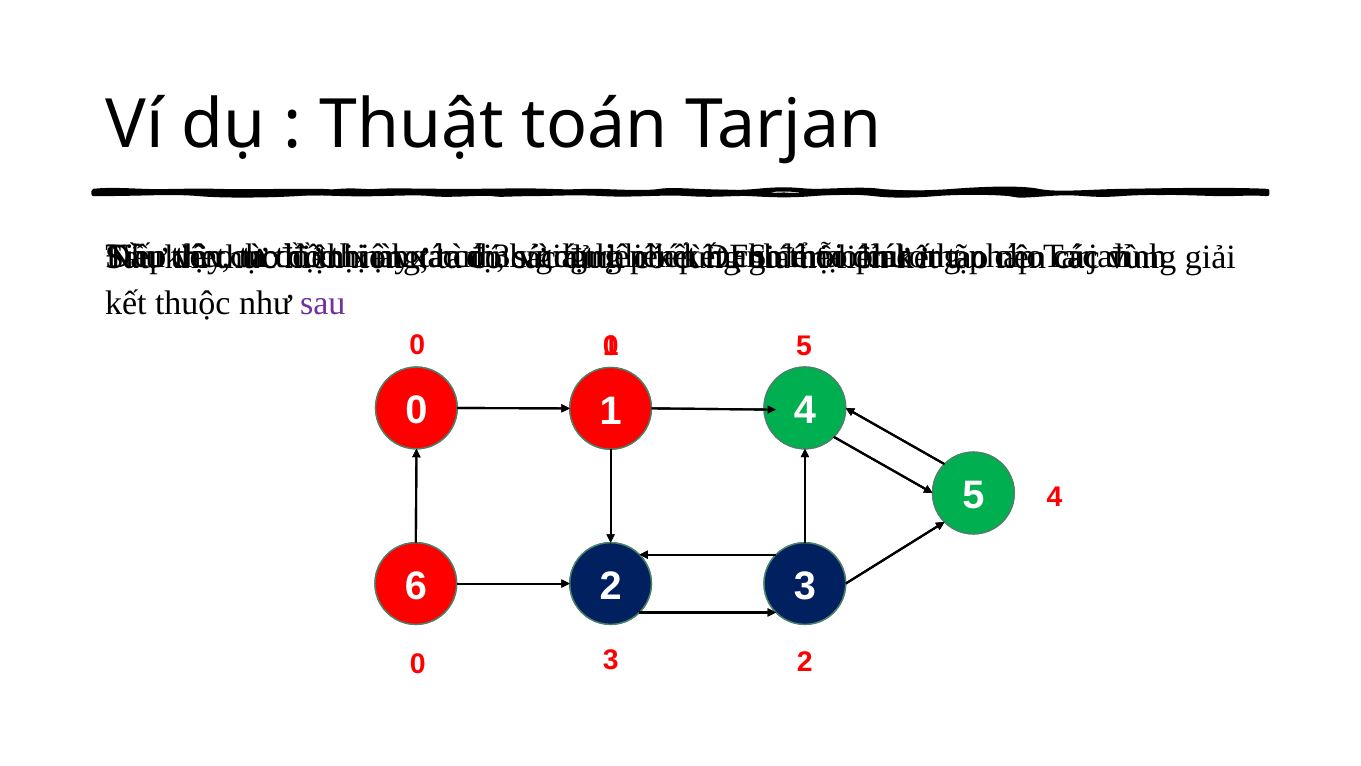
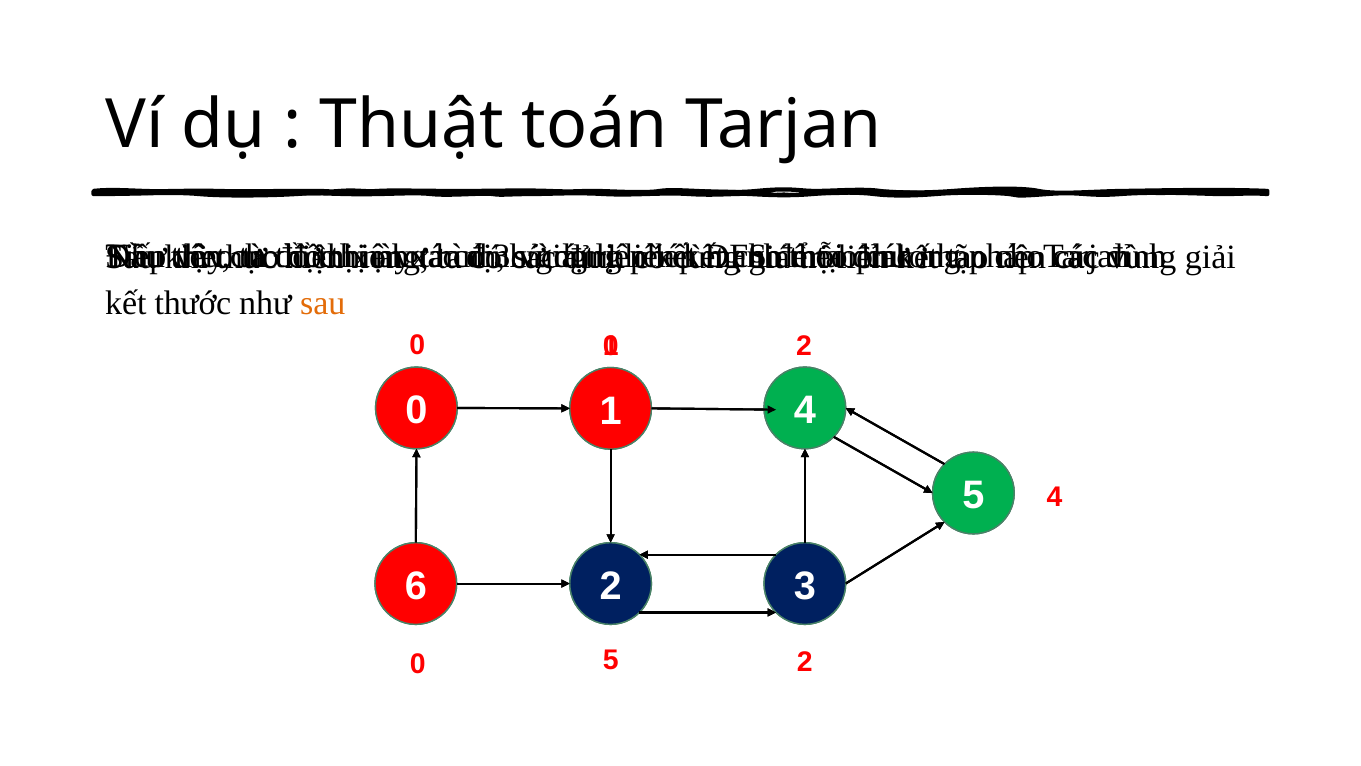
thuộc: thuộc -> thước
sau at (323, 304) colour: purple -> orange
5 at (804, 346): 5 -> 2
0 3: 3 -> 5
